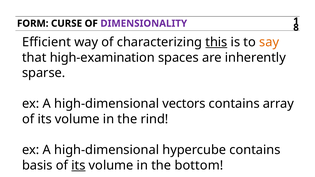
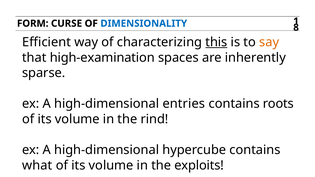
DIMENSIONALITY colour: purple -> blue
vectors: vectors -> entries
array: array -> roots
basis: basis -> what
its at (78, 165) underline: present -> none
bottom: bottom -> exploits
